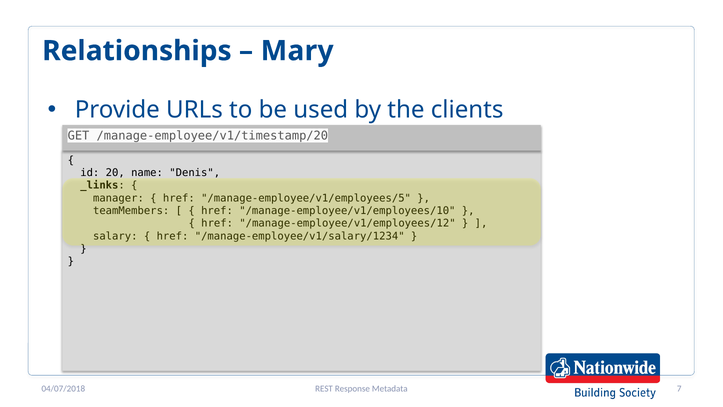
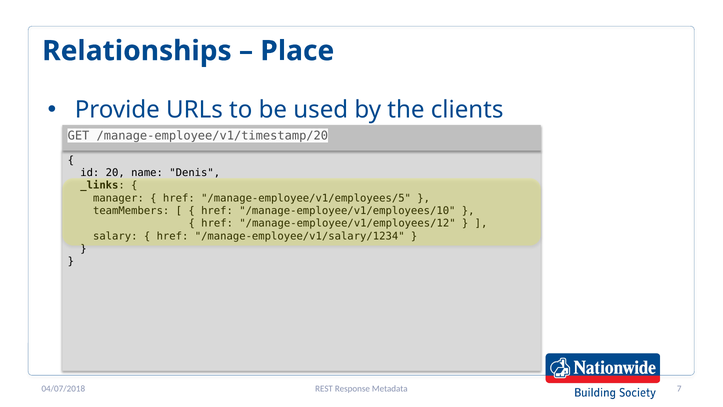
Mary: Mary -> Place
